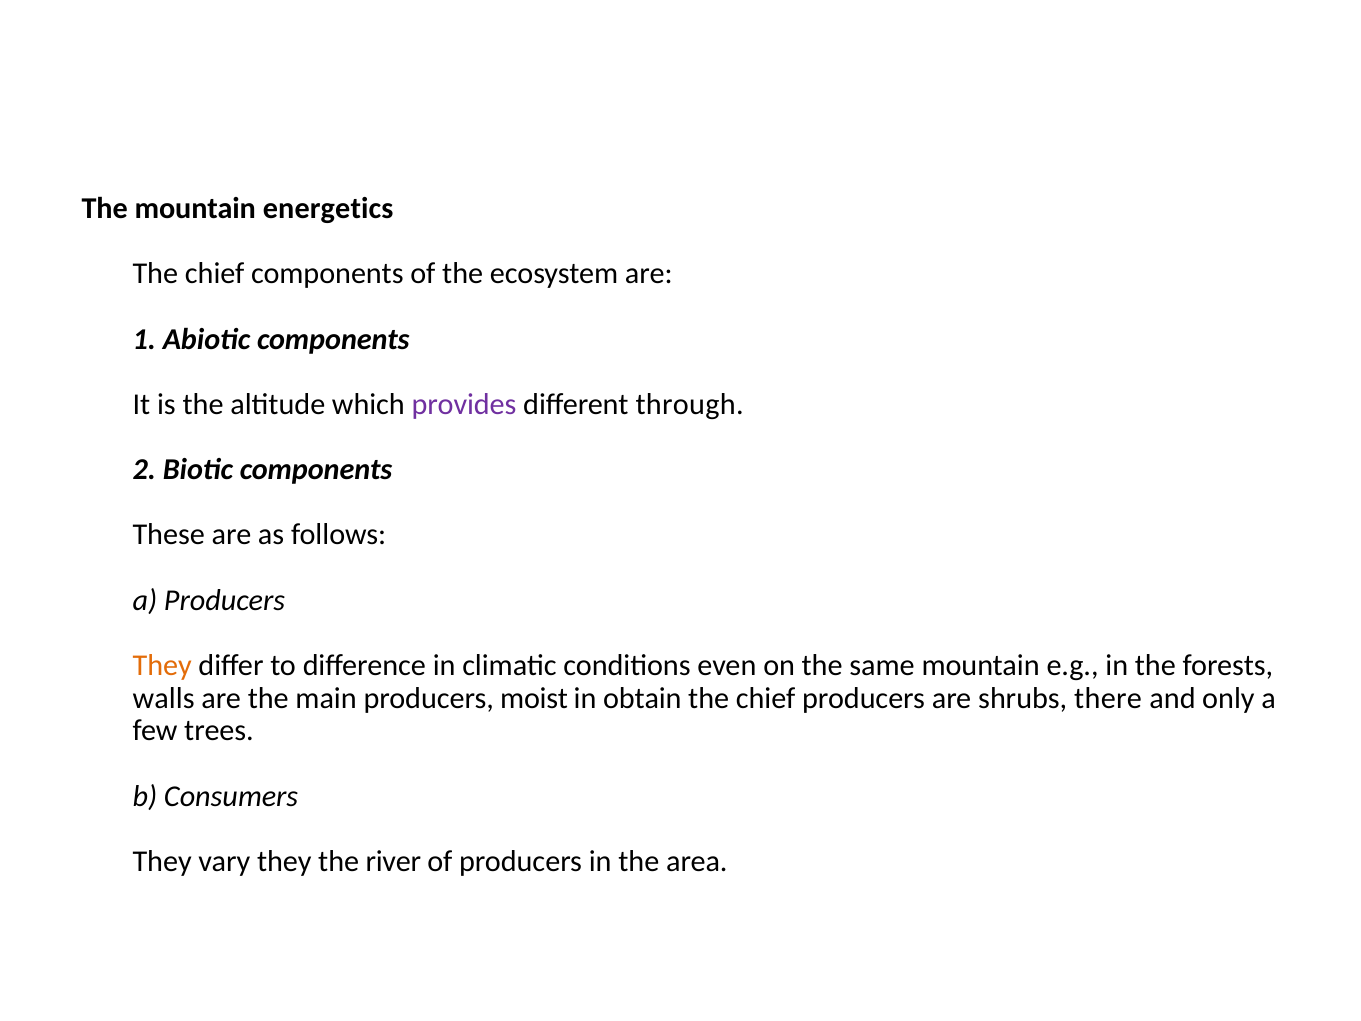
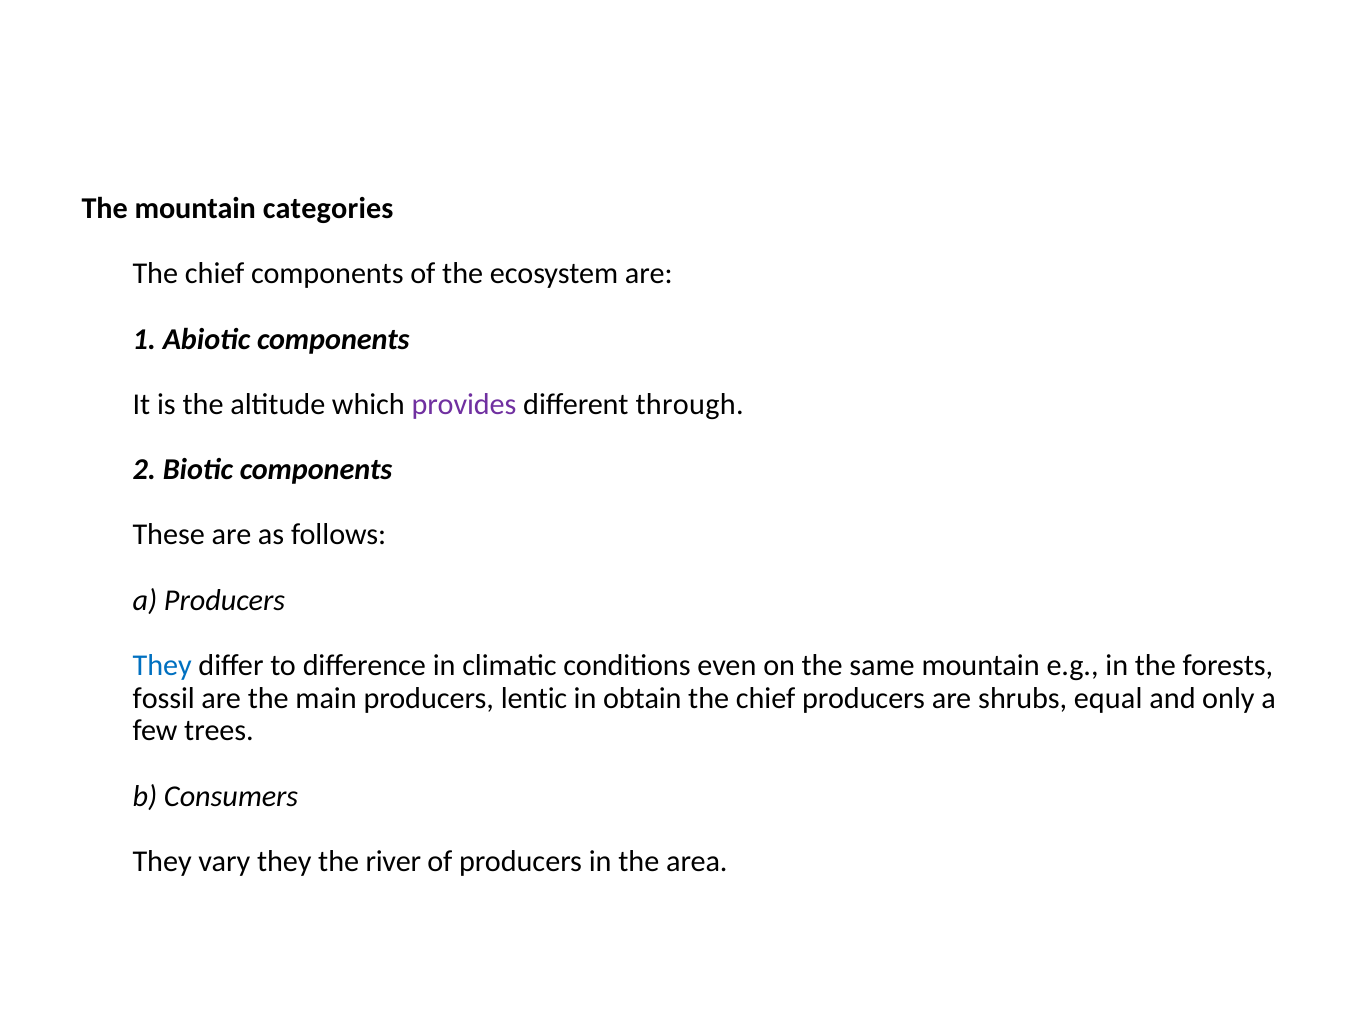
energetics: energetics -> categories
They at (162, 665) colour: orange -> blue
walls: walls -> fossil
moist: moist -> lentic
there: there -> equal
